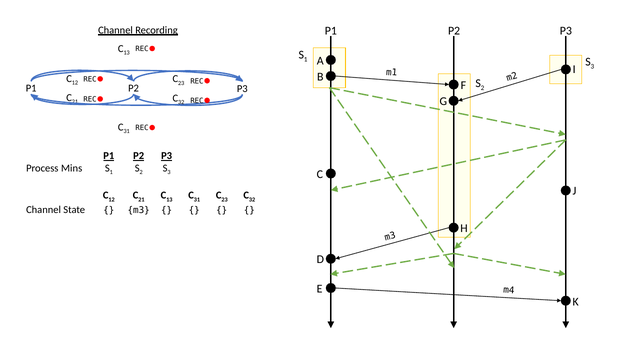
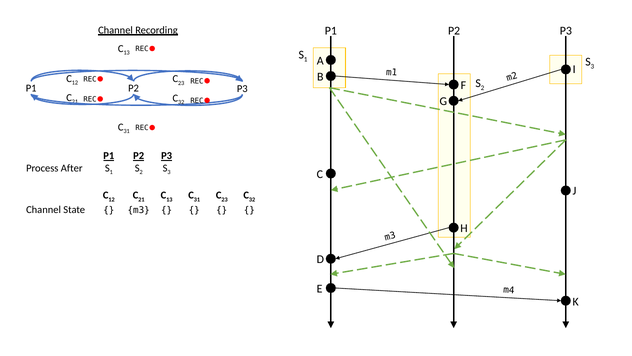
Mins: Mins -> After
